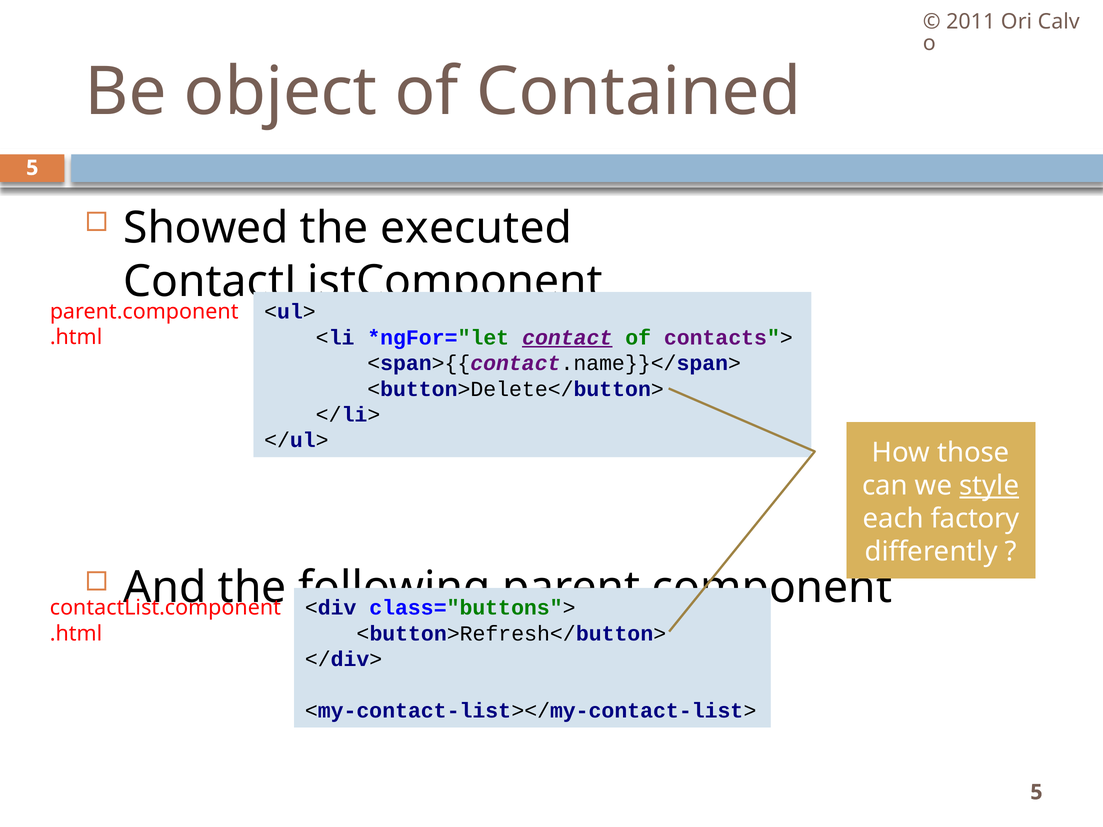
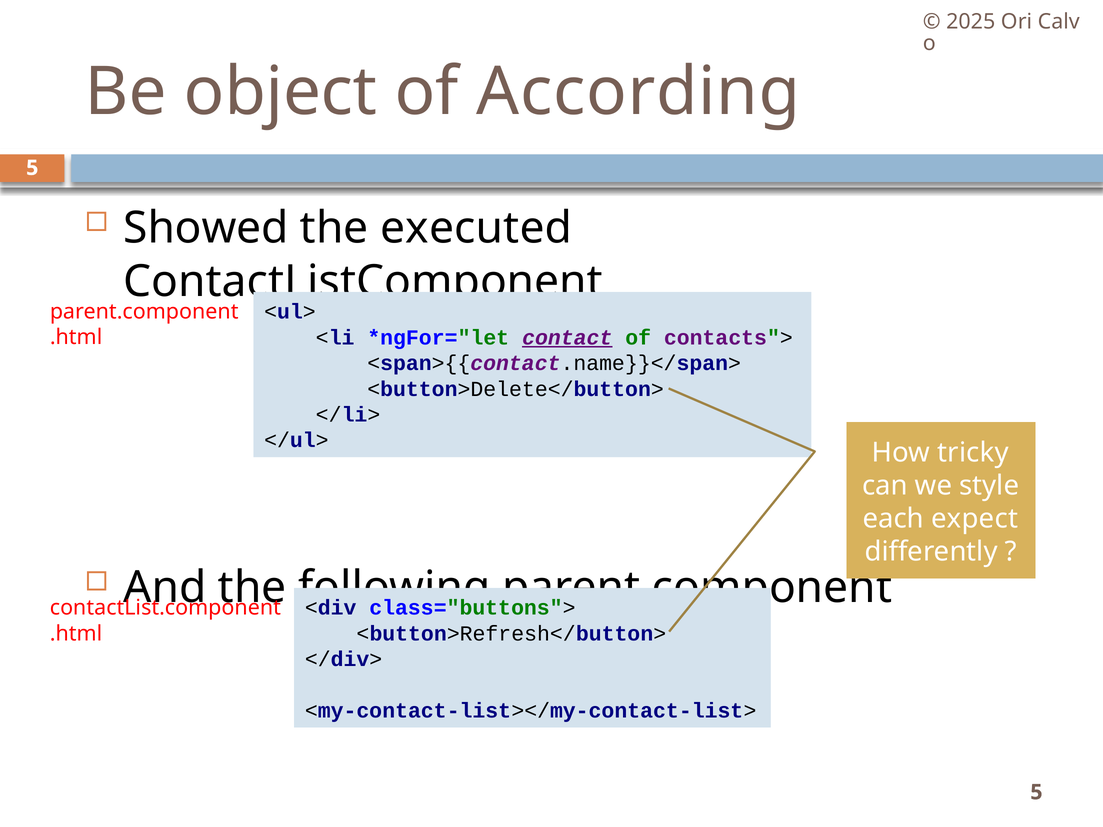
2011: 2011 -> 2025
Contained: Contained -> According
those: those -> tricky
style underline: present -> none
factory: factory -> expect
